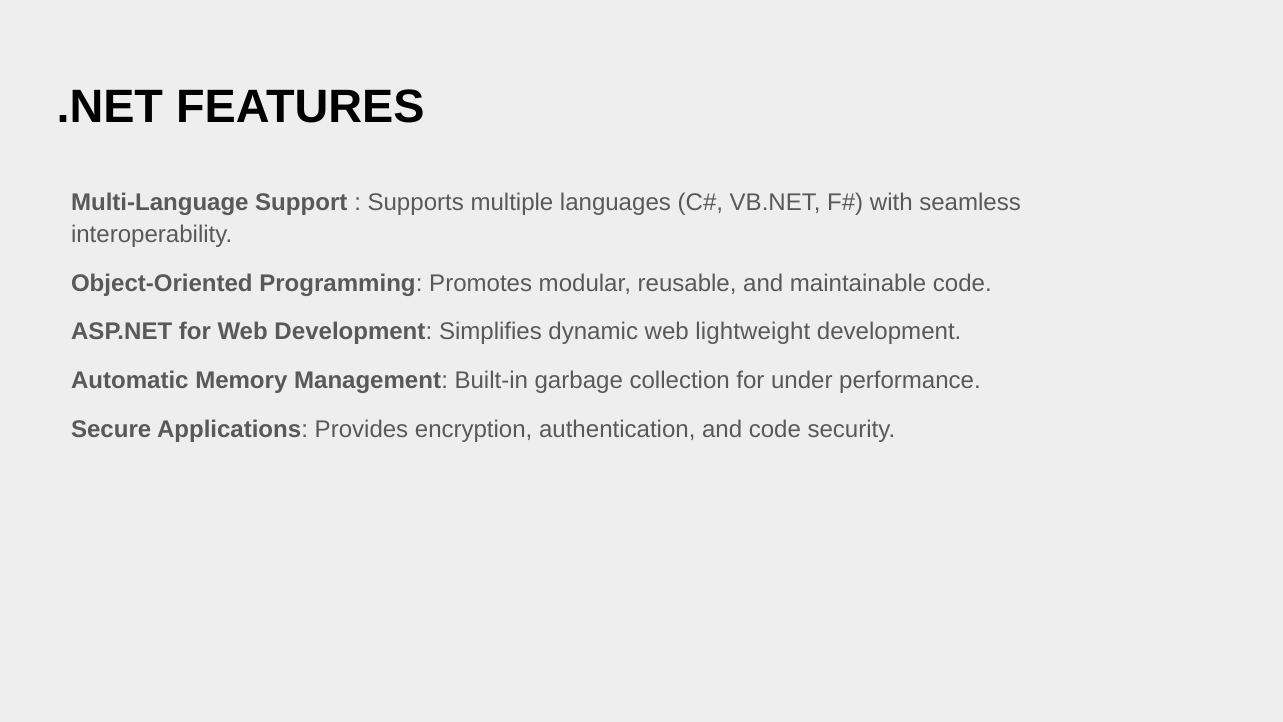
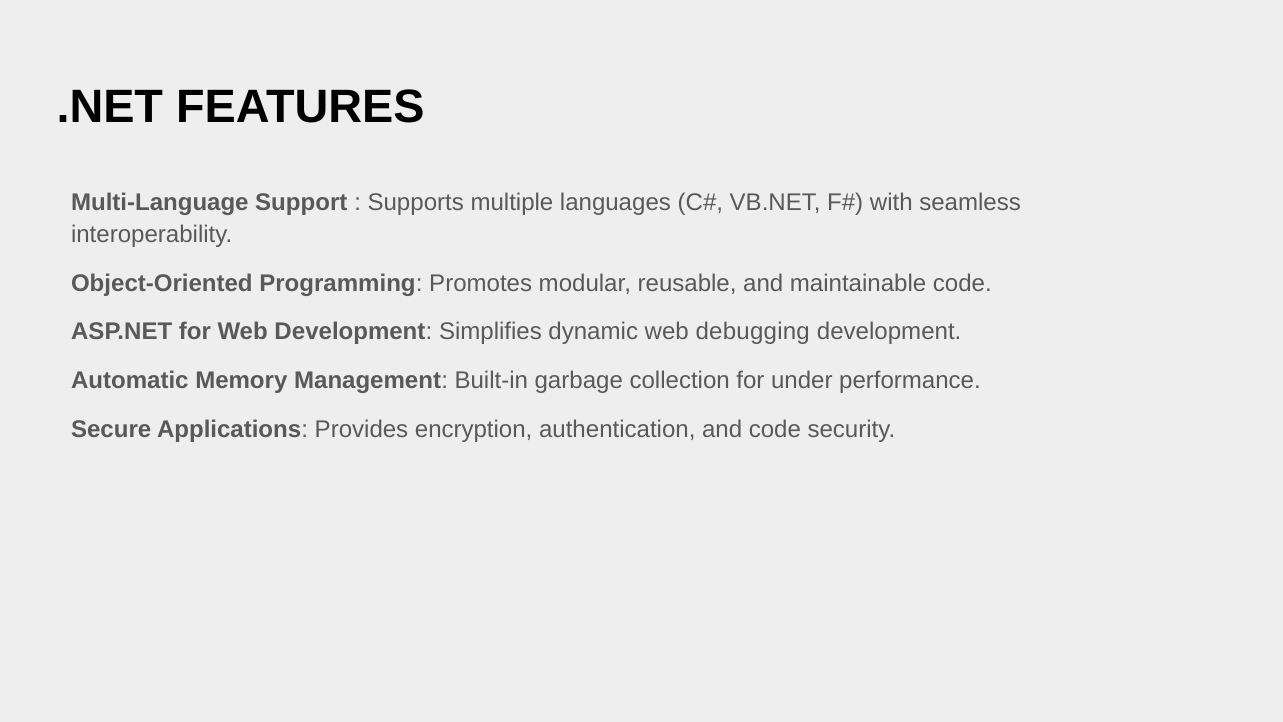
lightweight: lightweight -> debugging
